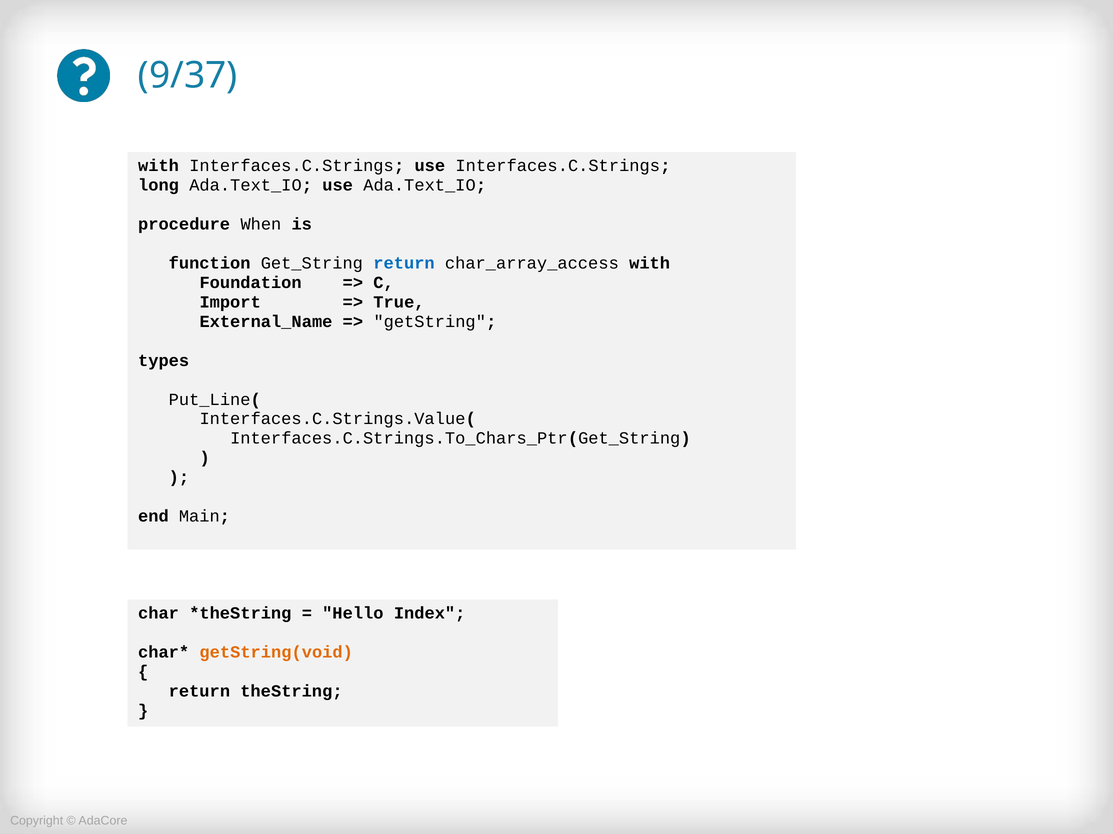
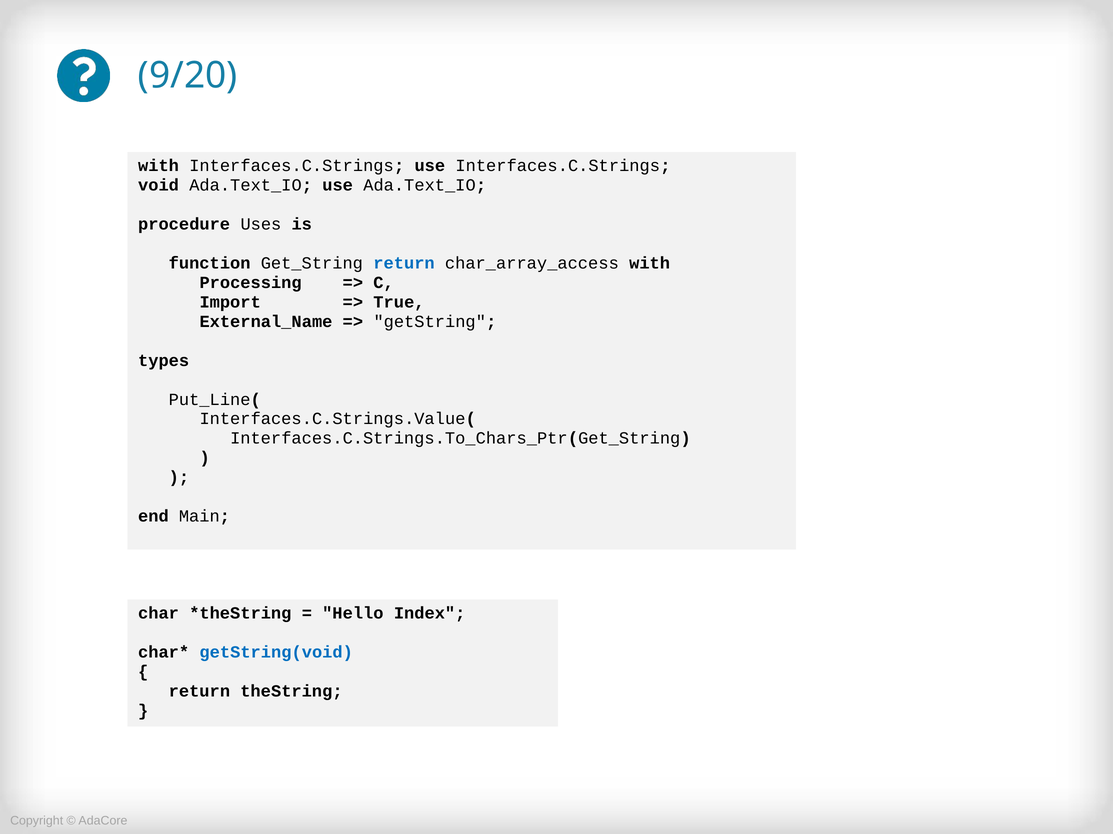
9/37: 9/37 -> 9/20
long: long -> void
When: When -> Uses
Foundation: Foundation -> Processing
getString(void colour: orange -> blue
